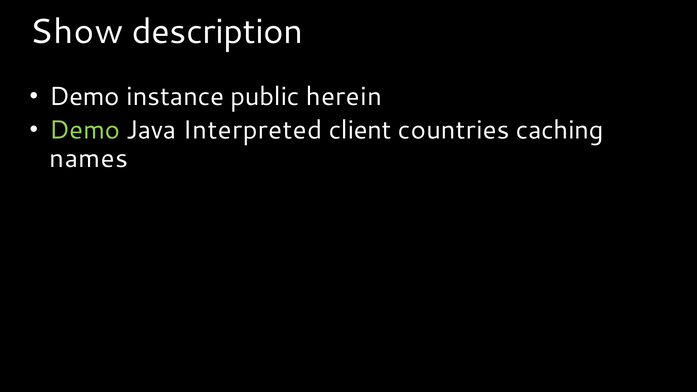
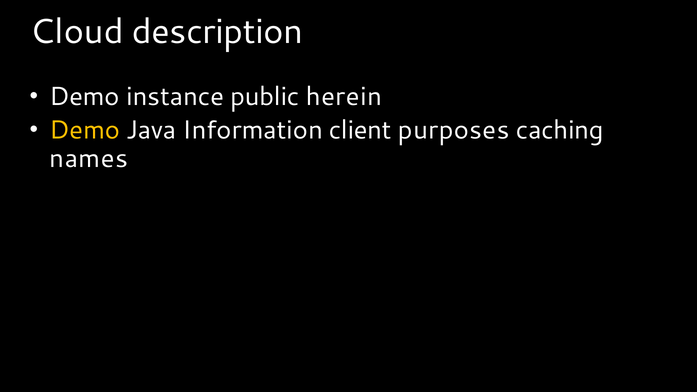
Show: Show -> Cloud
Demo at (85, 130) colour: light green -> yellow
Interpreted: Interpreted -> Information
countries: countries -> purposes
